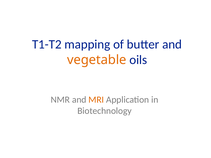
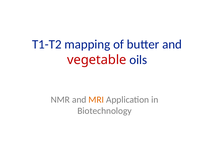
vegetable colour: orange -> red
